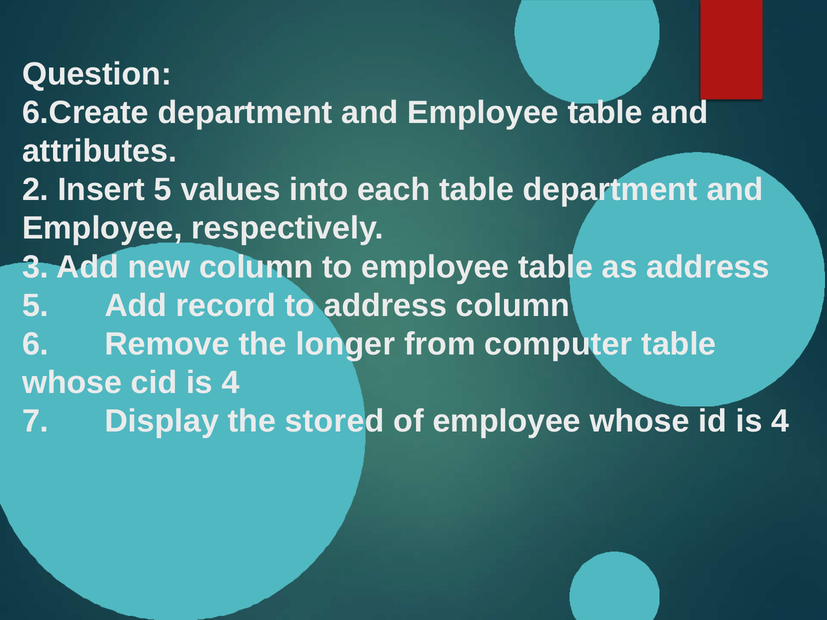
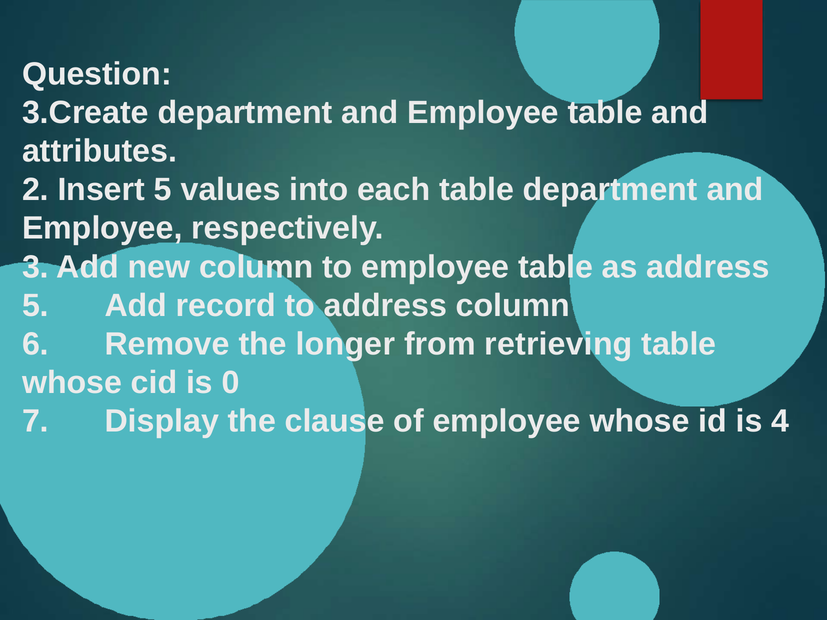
6.Create: 6.Create -> 3.Create
computer: computer -> retrieving
cid is 4: 4 -> 0
stored: stored -> clause
